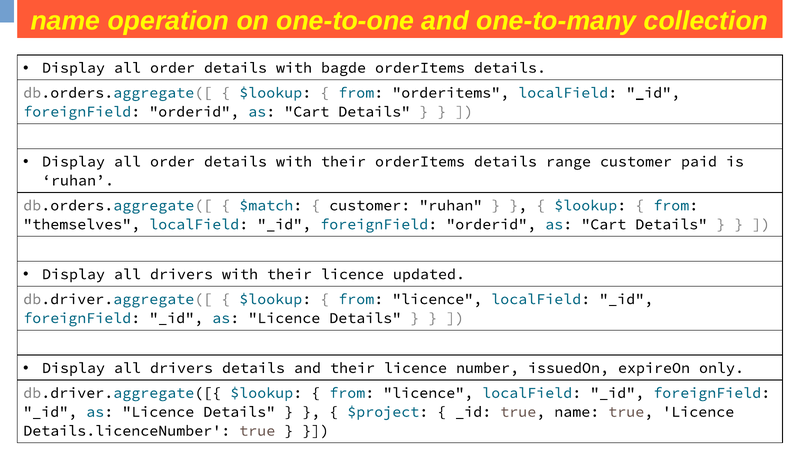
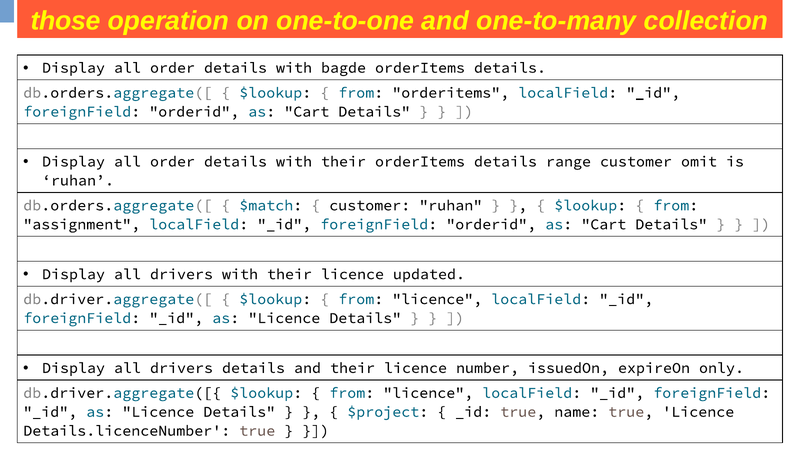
name at (65, 21): name -> those
paid: paid -> omit
themselves: themselves -> assignment
